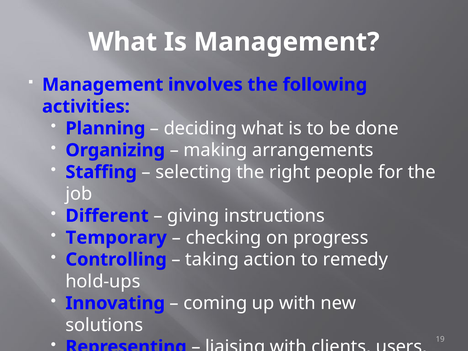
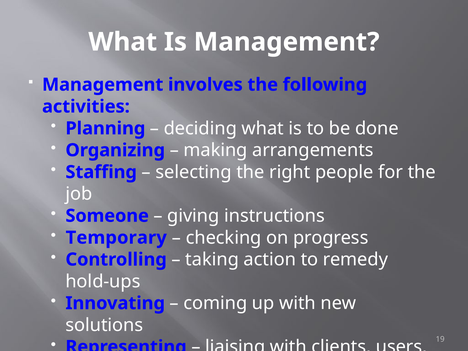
Different: Different -> Someone
